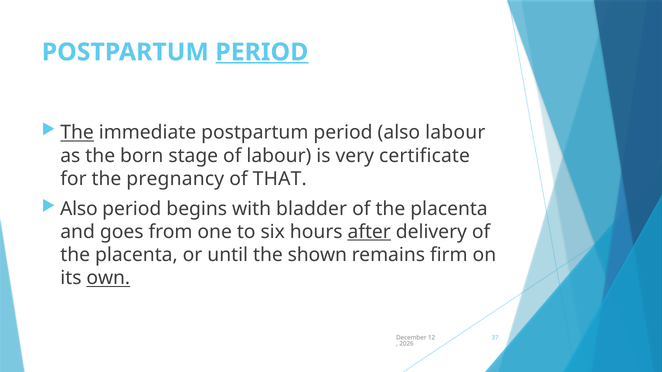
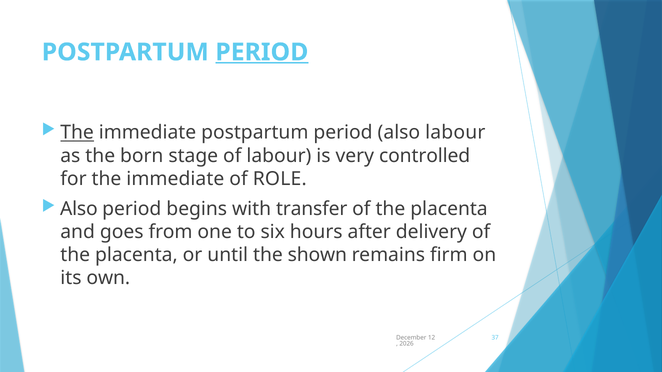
certificate: certificate -> controlled
for the pregnancy: pregnancy -> immediate
THAT: THAT -> ROLE
bladder: bladder -> transfer
after underline: present -> none
own underline: present -> none
